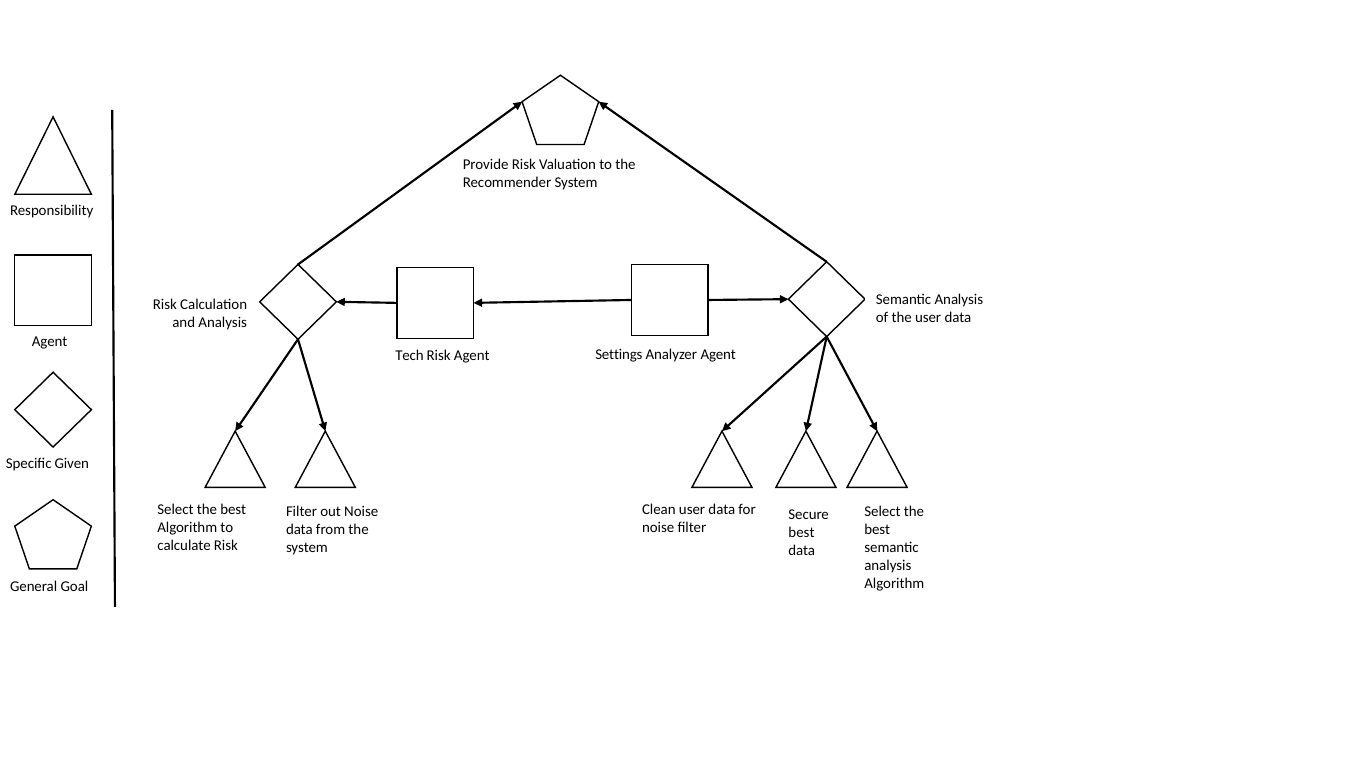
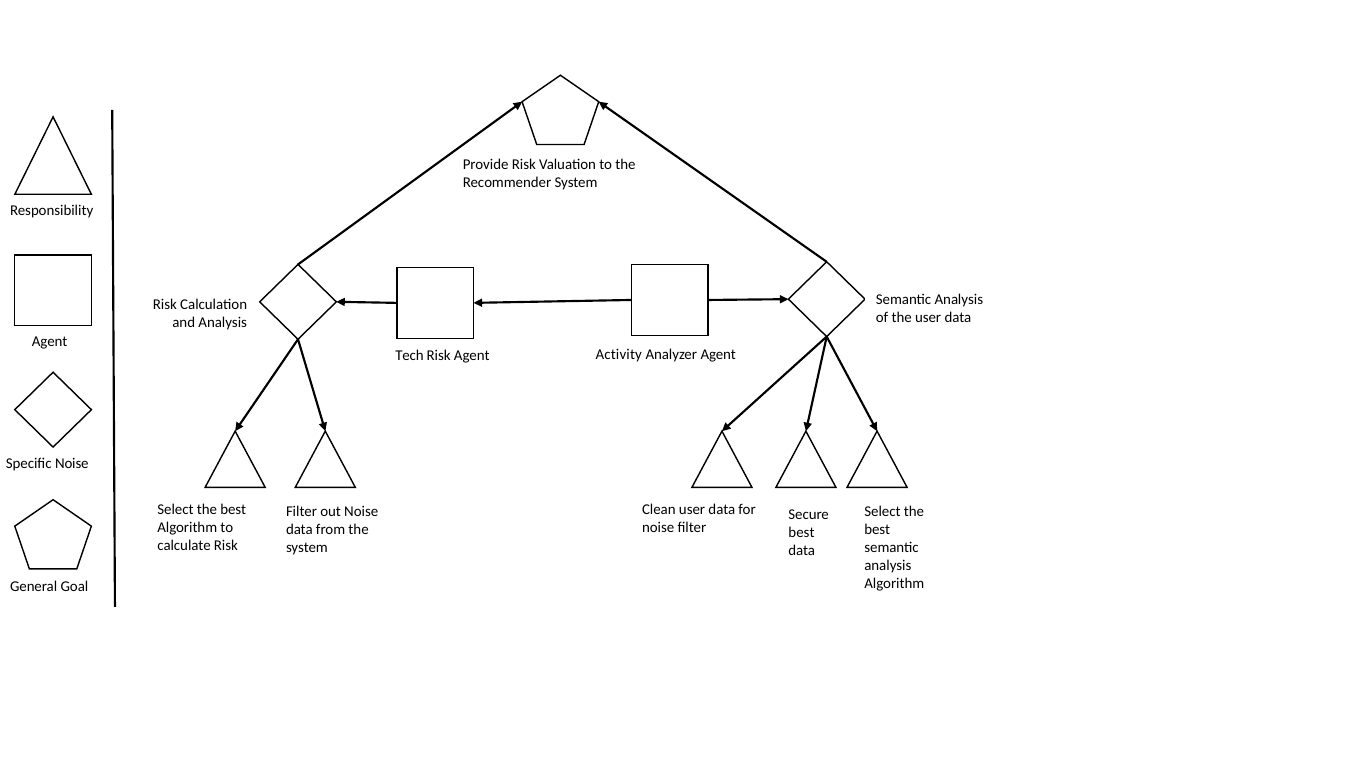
Settings: Settings -> Activity
Specific Given: Given -> Noise
